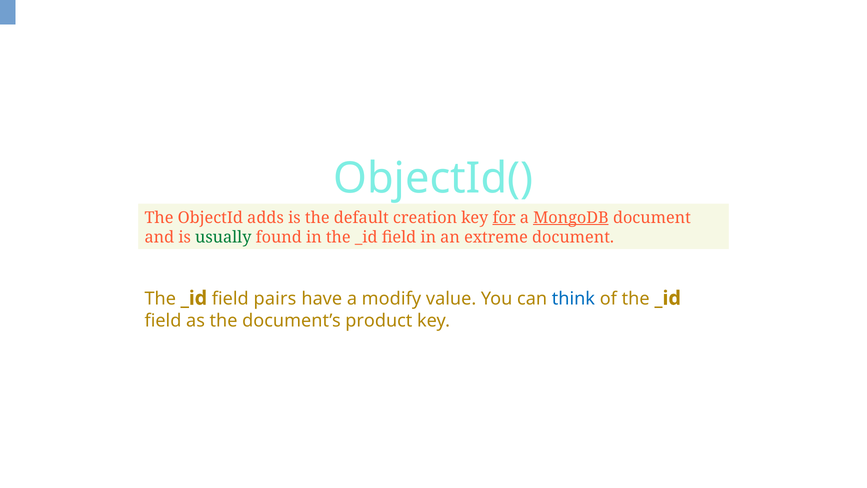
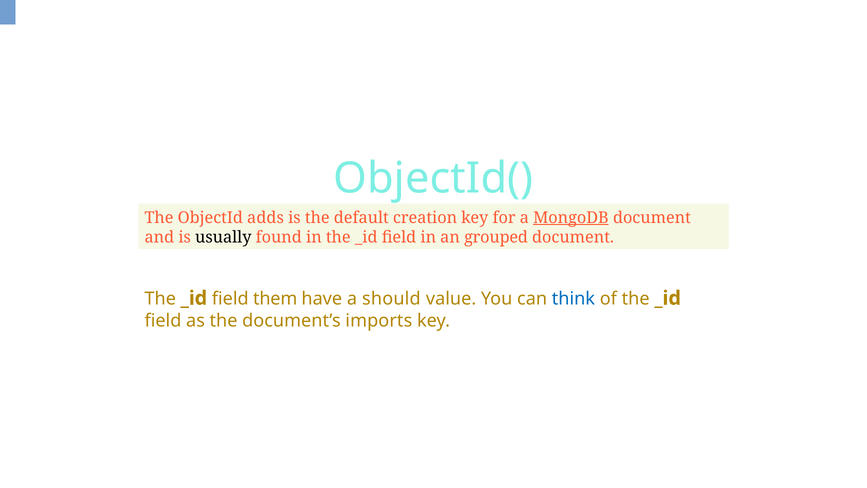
for underline: present -> none
usually colour: green -> black
extreme: extreme -> grouped
pairs: pairs -> them
modify: modify -> should
product: product -> imports
